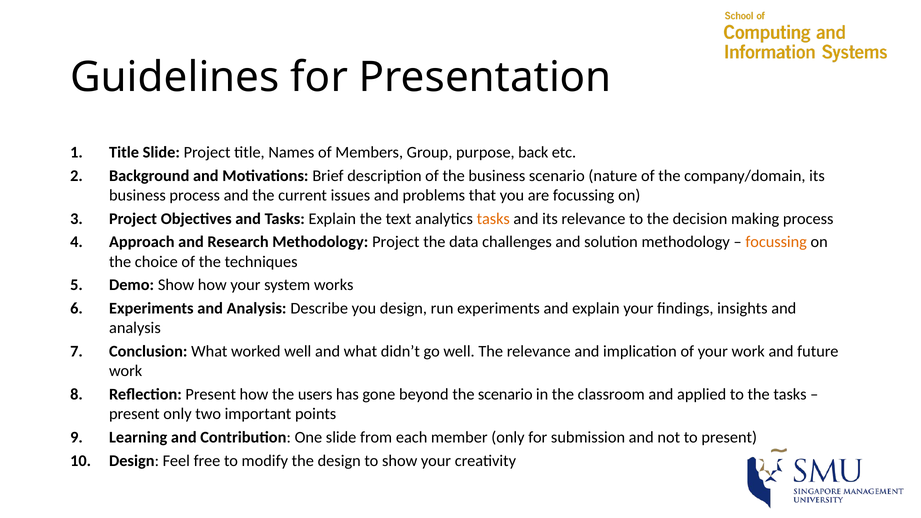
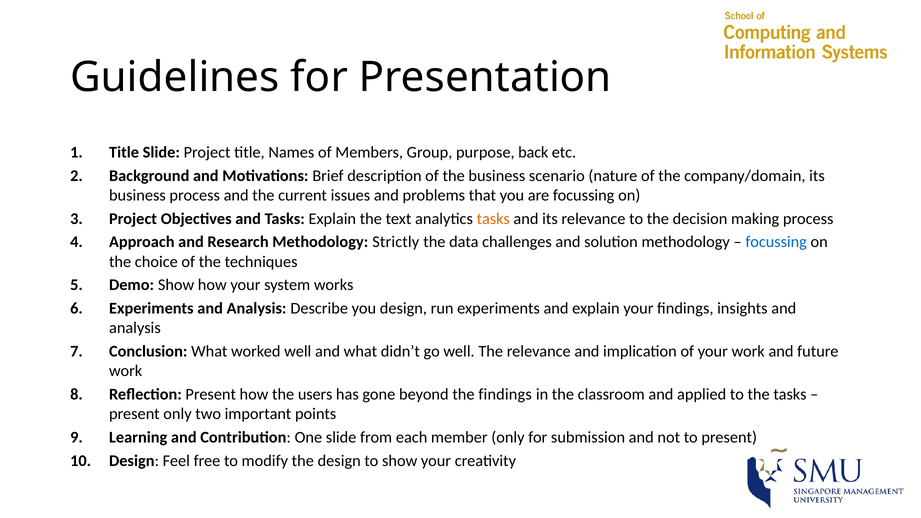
Methodology Project: Project -> Strictly
focussing at (776, 242) colour: orange -> blue
the scenario: scenario -> findings
